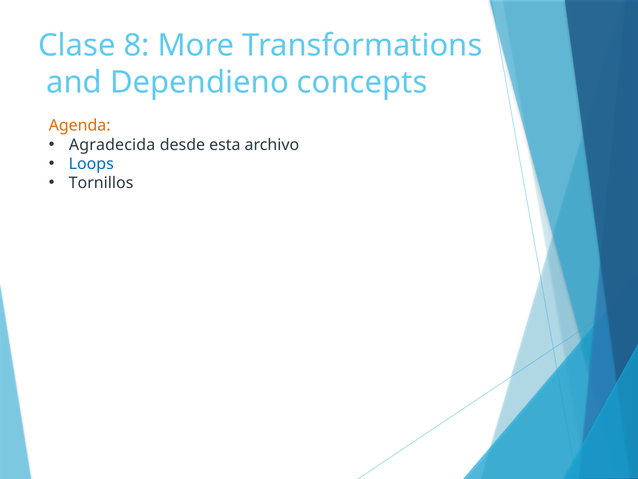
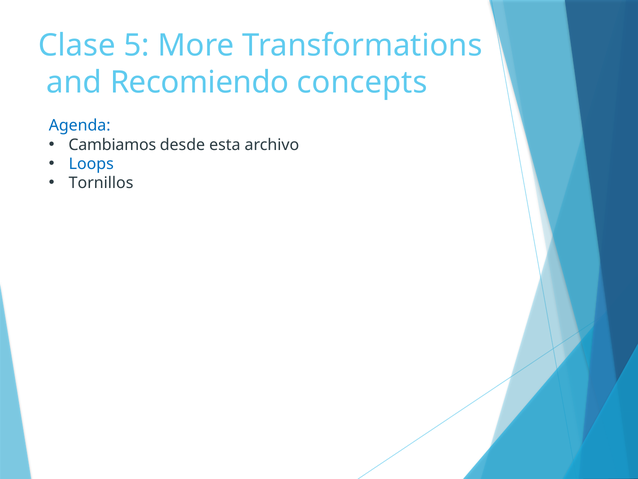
8: 8 -> 5
Dependieno: Dependieno -> Recomiendo
Agenda colour: orange -> blue
Agradecida: Agradecida -> Cambiamos
